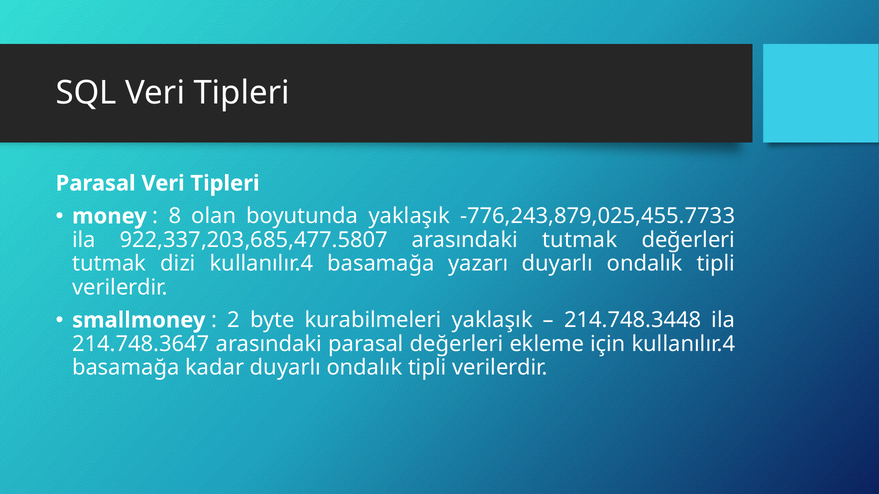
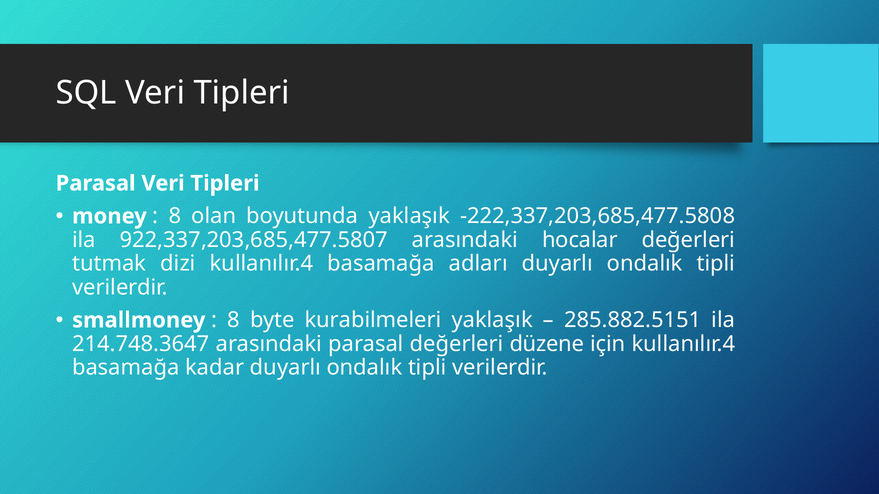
-776,243,879,025,455.7733: -776,243,879,025,455.7733 -> -222,337,203,685,477.5808
arasındaki tutmak: tutmak -> hocalar
yazarı: yazarı -> adları
2 at (234, 320): 2 -> 8
214.748.3448: 214.748.3448 -> 285.882.5151
ekleme: ekleme -> düzene
